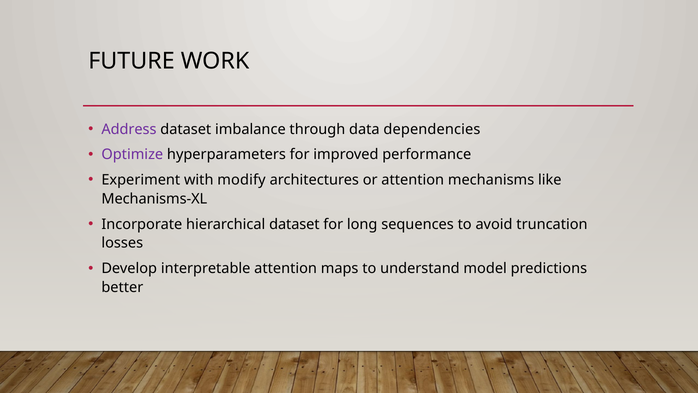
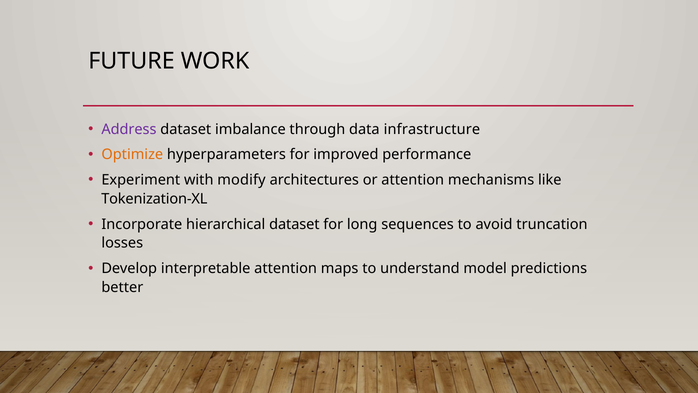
dependencies: dependencies -> infrastructure
Optimize colour: purple -> orange
Mechanisms-XL: Mechanisms-XL -> Tokenization-XL
